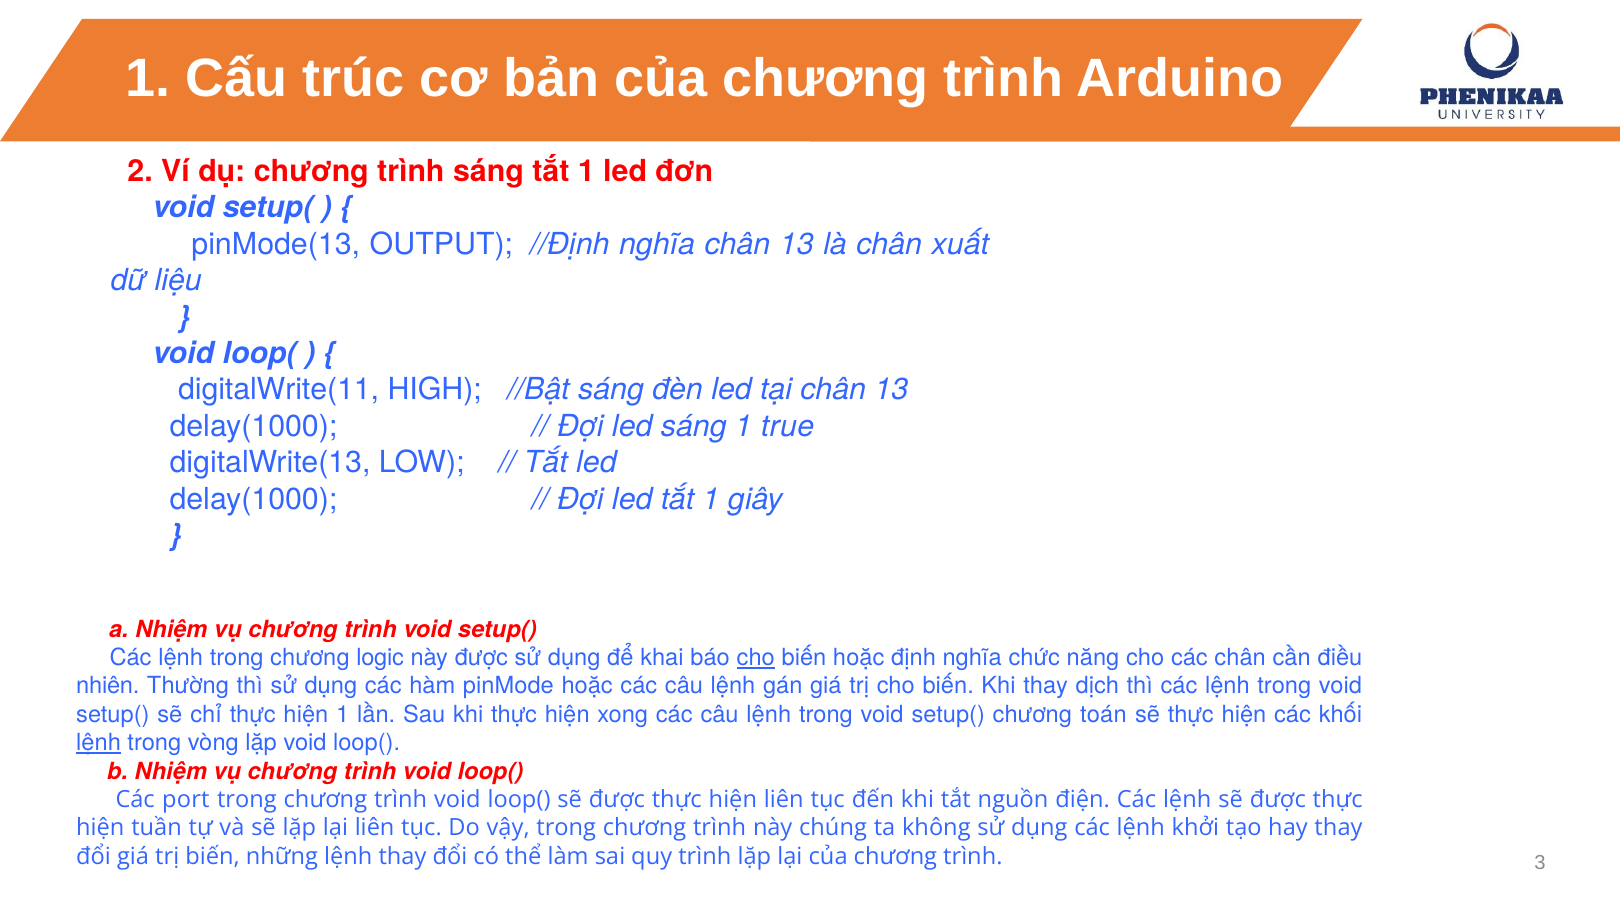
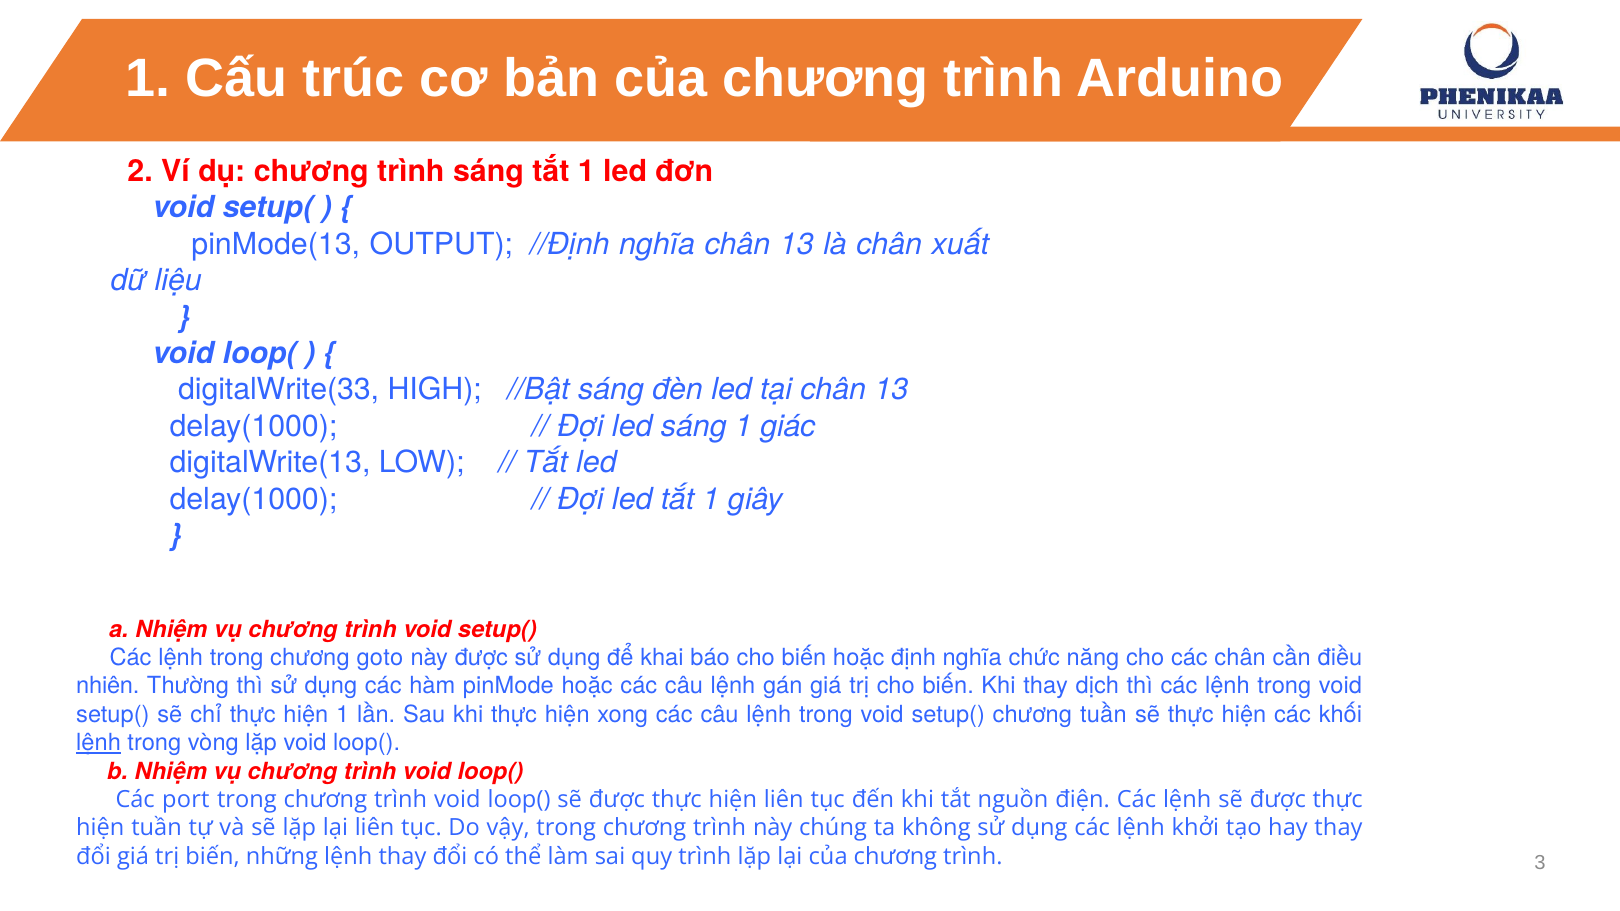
digitalWrite(11: digitalWrite(11 -> digitalWrite(33
true: true -> giác
logic: logic -> goto
cho at (756, 658) underline: present -> none
chương toán: toán -> tuần
